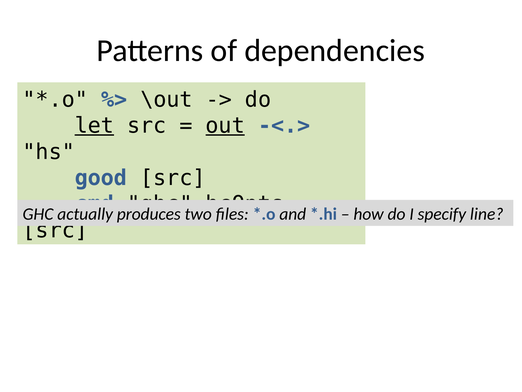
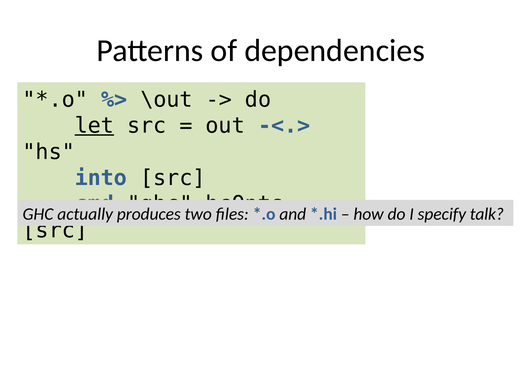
out underline: present -> none
good: good -> into
line: line -> talk
